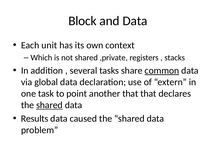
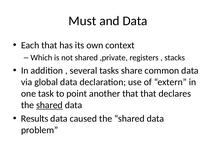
Block: Block -> Must
Each unit: unit -> that
common underline: present -> none
